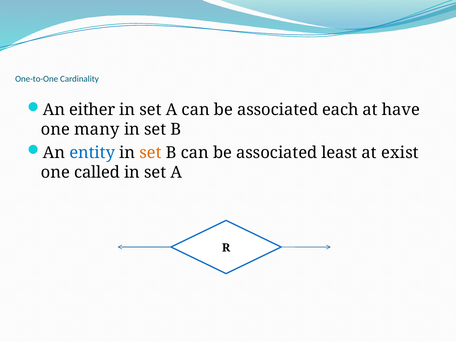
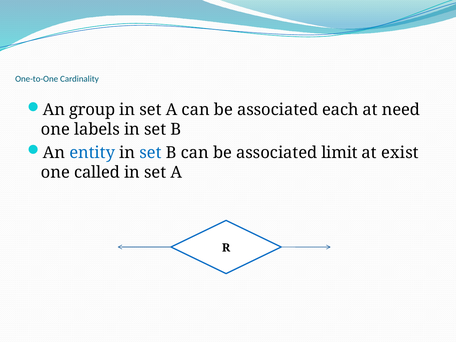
either: either -> group
have: have -> need
many: many -> labels
set at (150, 153) colour: orange -> blue
least: least -> limit
